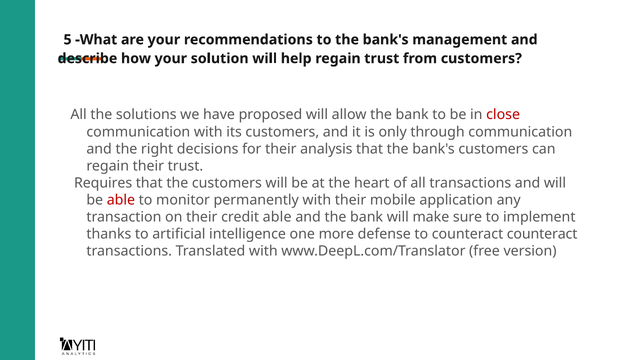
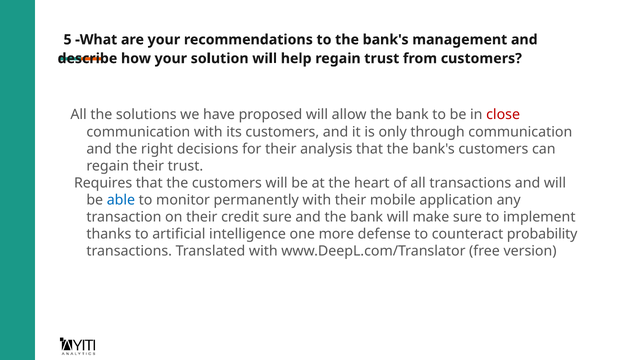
able at (121, 200) colour: red -> blue
credit able: able -> sure
counteract counteract: counteract -> probability
